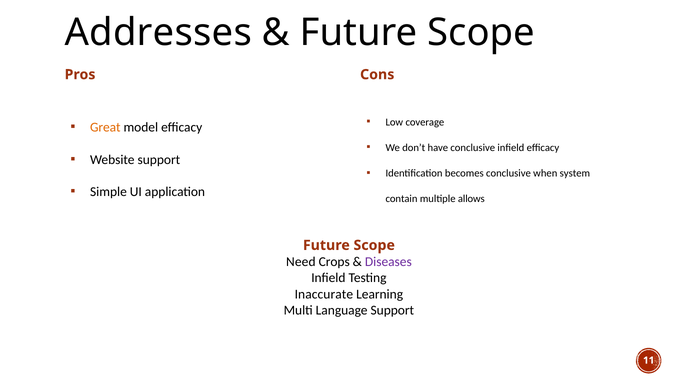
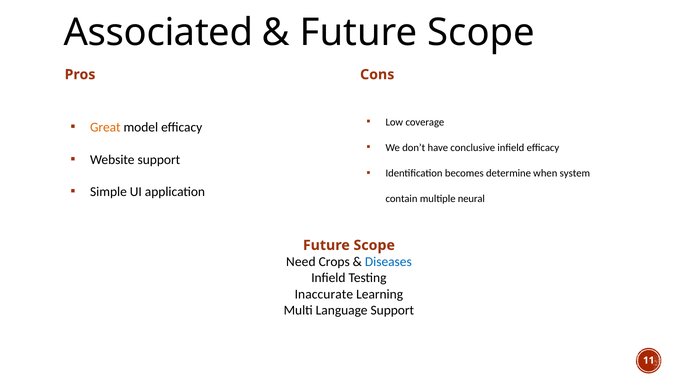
Addresses: Addresses -> Associated
becomes conclusive: conclusive -> determine
allows: allows -> neural
Diseases colour: purple -> blue
